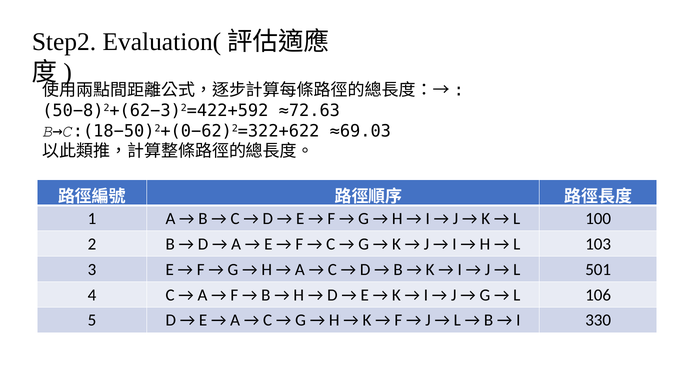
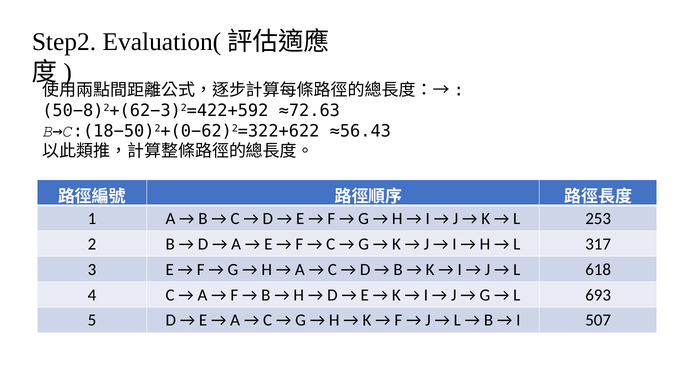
≈69.03: ≈69.03 -> ≈56.43
100: 100 -> 253
103: 103 -> 317
501: 501 -> 618
106: 106 -> 693
330: 330 -> 507
